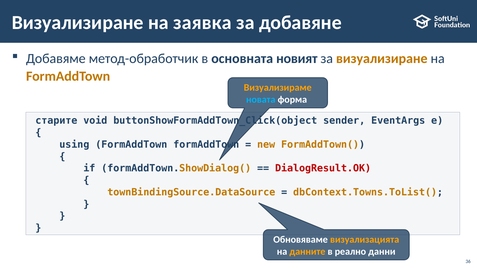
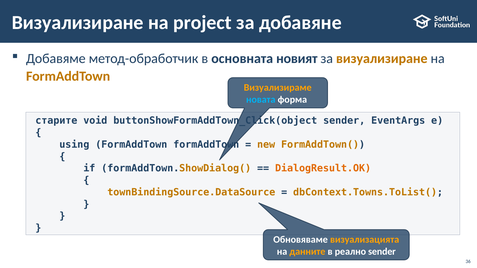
заявка: заявка -> project
DialogResult.OK colour: red -> orange
реално данни: данни -> sender
